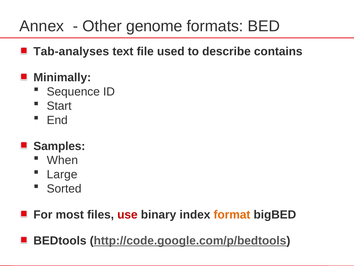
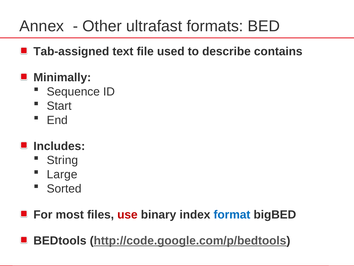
genome: genome -> ultrafast
Tab-analyses: Tab-analyses -> Tab-assigned
Samples: Samples -> Includes
When: When -> String
format colour: orange -> blue
